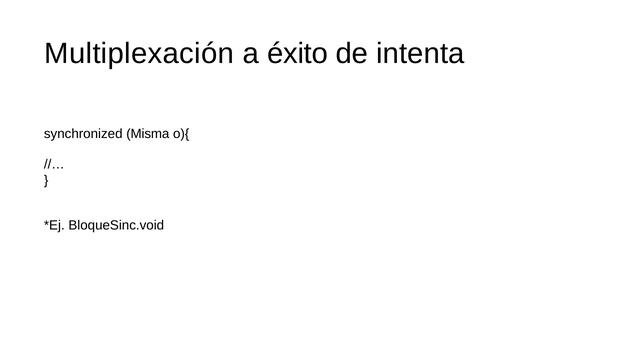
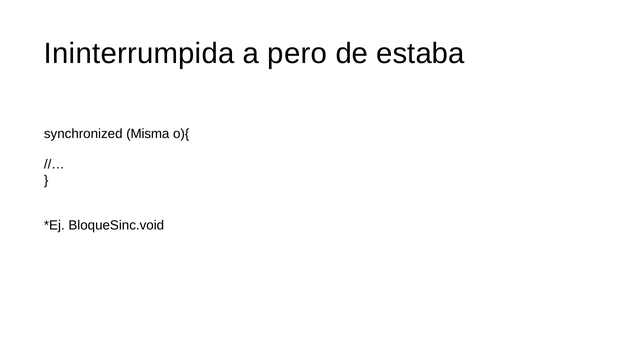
Multiplexación: Multiplexación -> Ininterrumpida
éxito: éxito -> pero
intenta: intenta -> estaba
